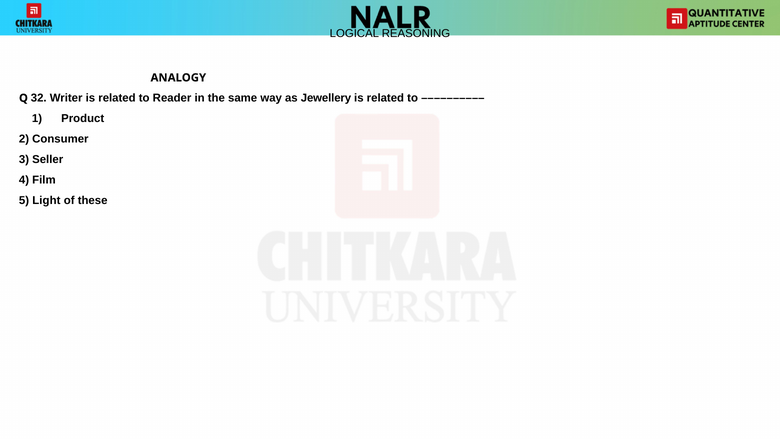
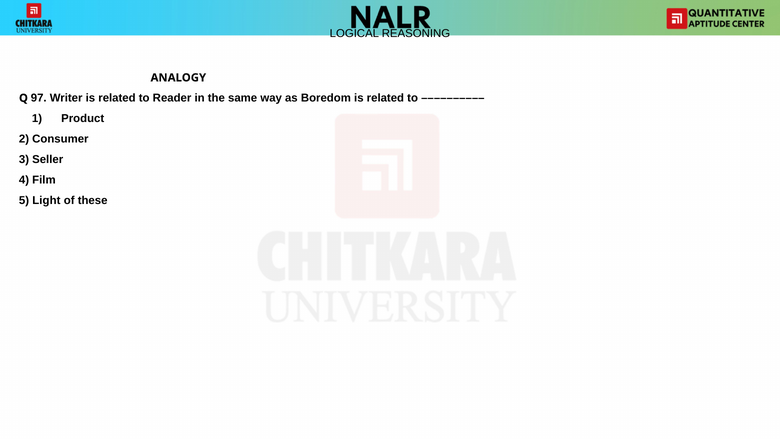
32: 32 -> 97
Jewellery: Jewellery -> Boredom
